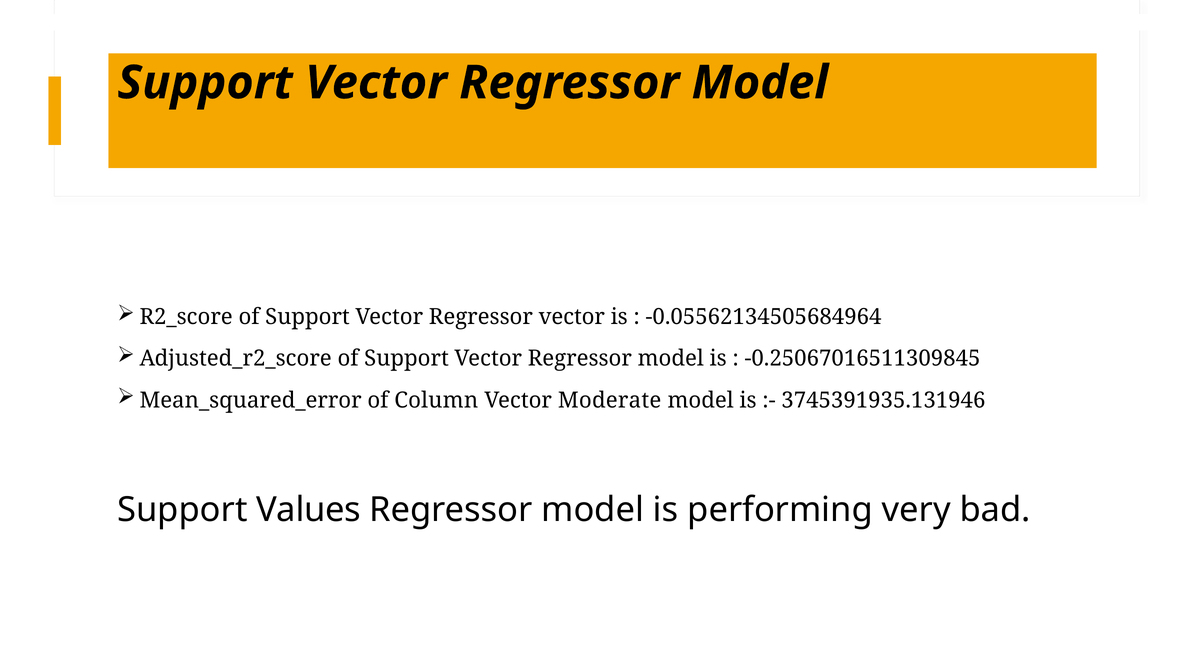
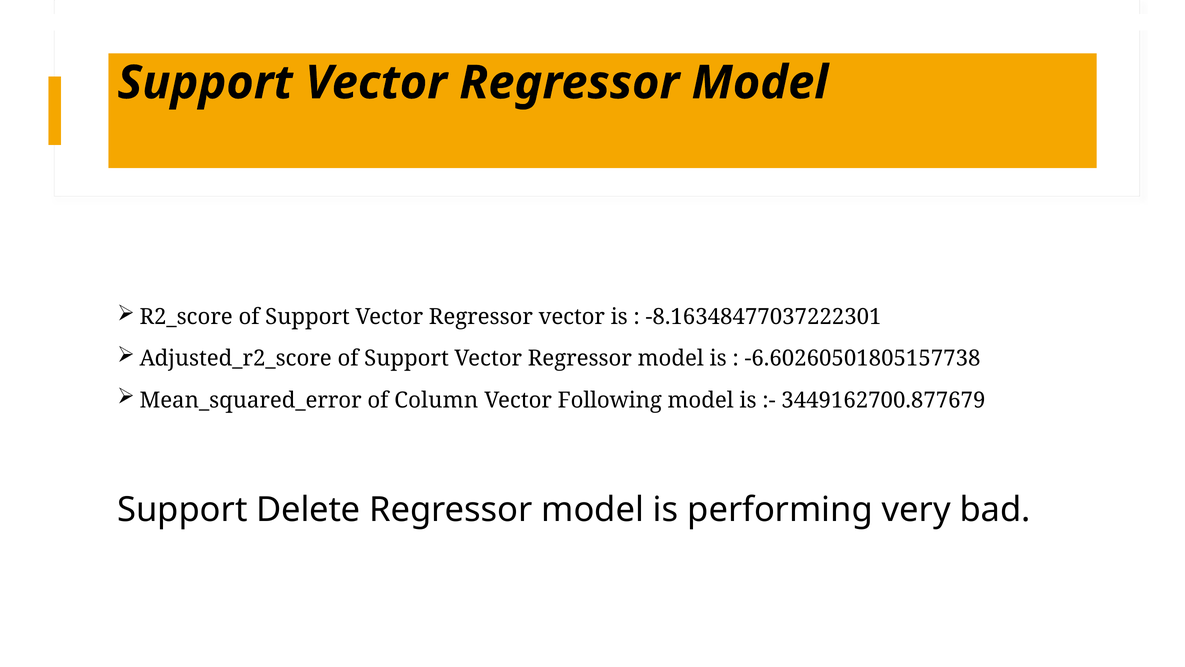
-0.05562134505684964: -0.05562134505684964 -> -8.16348477037222301
-0.25067016511309845: -0.25067016511309845 -> -6.60260501805157738
Moderate: Moderate -> Following
3745391935.131946: 3745391935.131946 -> 3449162700.877679
Values: Values -> Delete
